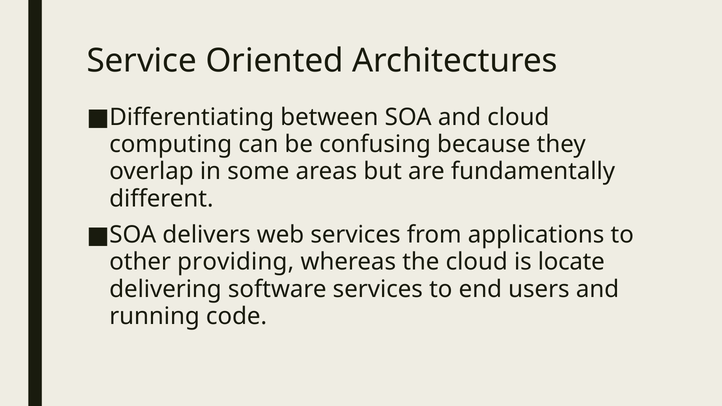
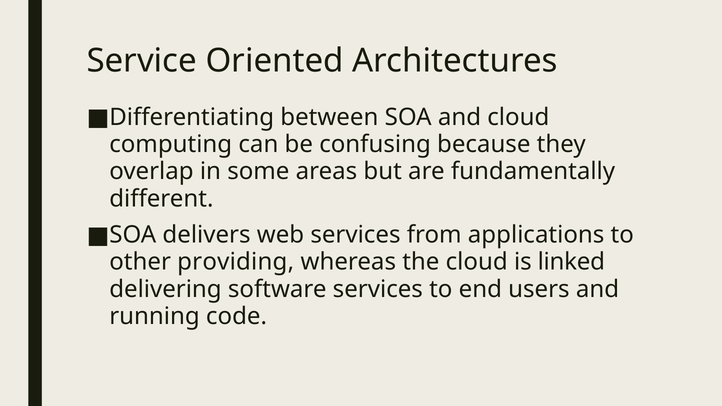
locate: locate -> linked
